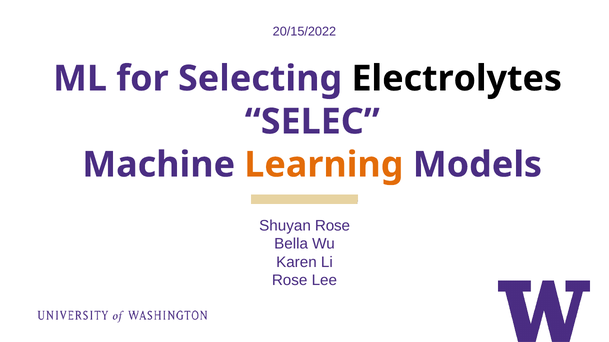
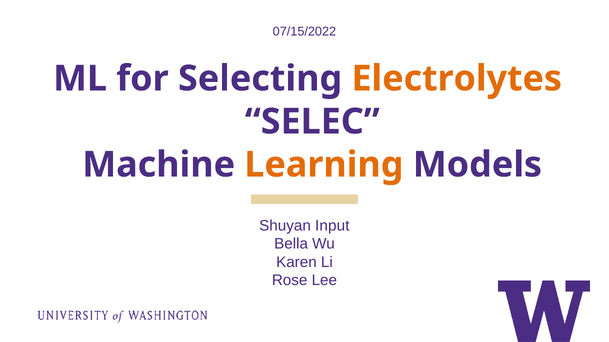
20/15/2022: 20/15/2022 -> 07/15/2022
Electrolytes colour: black -> orange
Shuyan Rose: Rose -> Input
